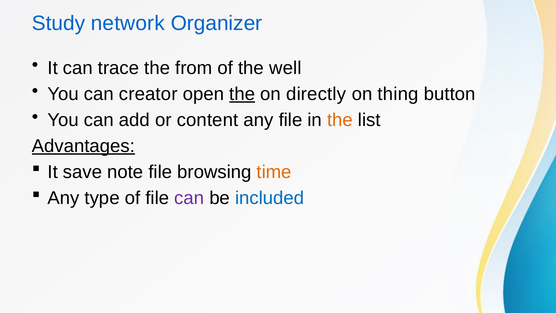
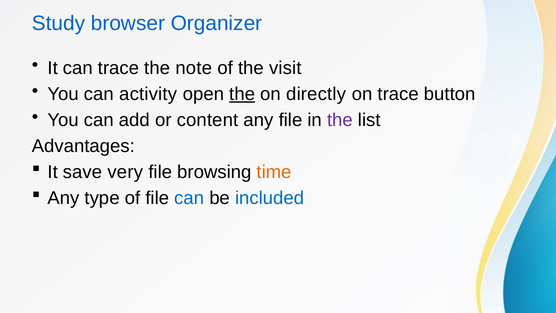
network: network -> browser
from: from -> note
well: well -> visit
creator: creator -> activity
on thing: thing -> trace
the at (340, 120) colour: orange -> purple
Advantages underline: present -> none
note: note -> very
can at (189, 198) colour: purple -> blue
